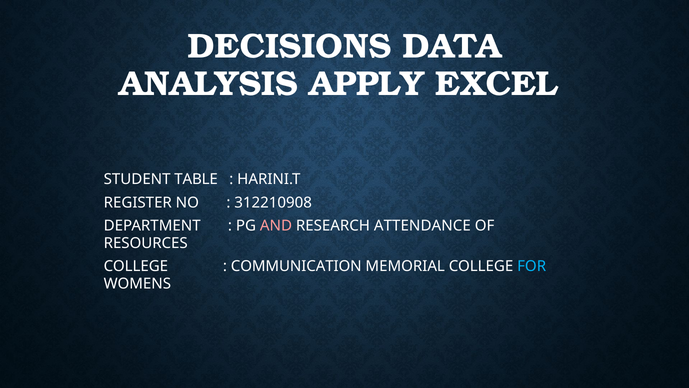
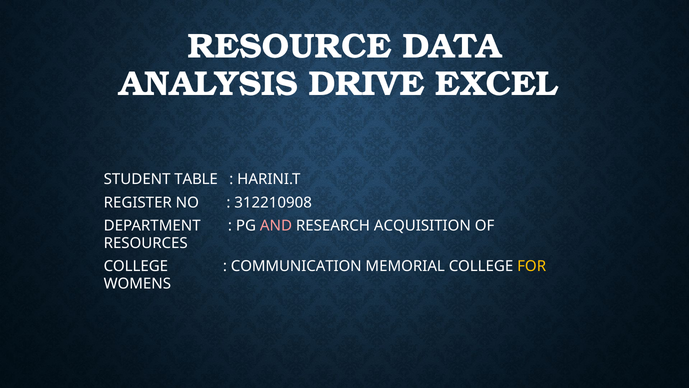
DECISIONS: DECISIONS -> RESOURCE
APPLY: APPLY -> DRIVE
ATTENDANCE: ATTENDANCE -> ACQUISITION
FOR colour: light blue -> yellow
